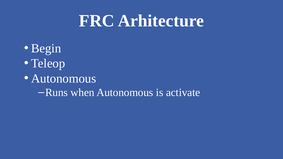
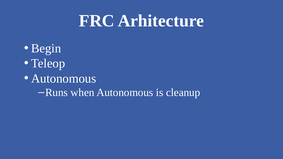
activate: activate -> cleanup
